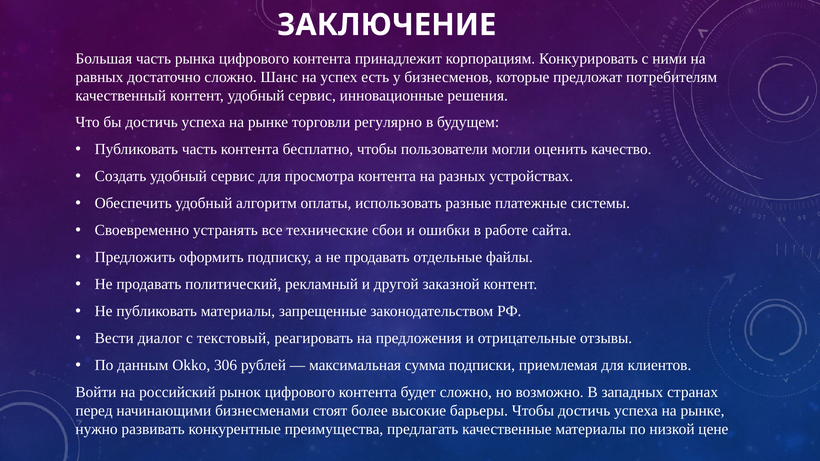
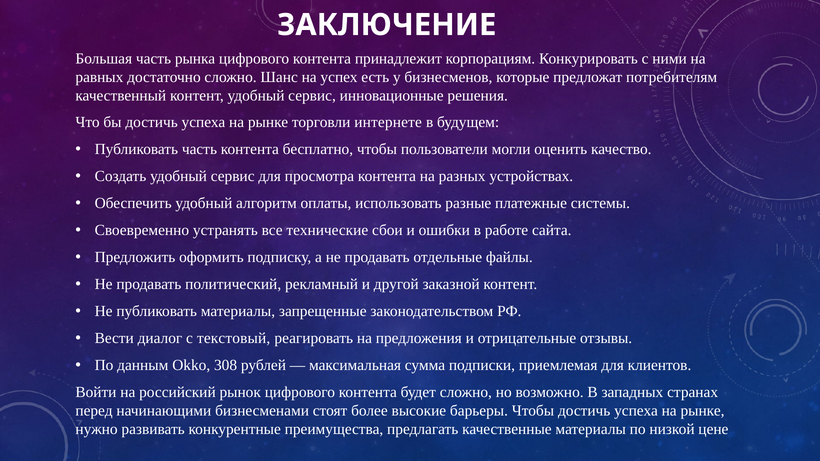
регулярно: регулярно -> интернете
306: 306 -> 308
